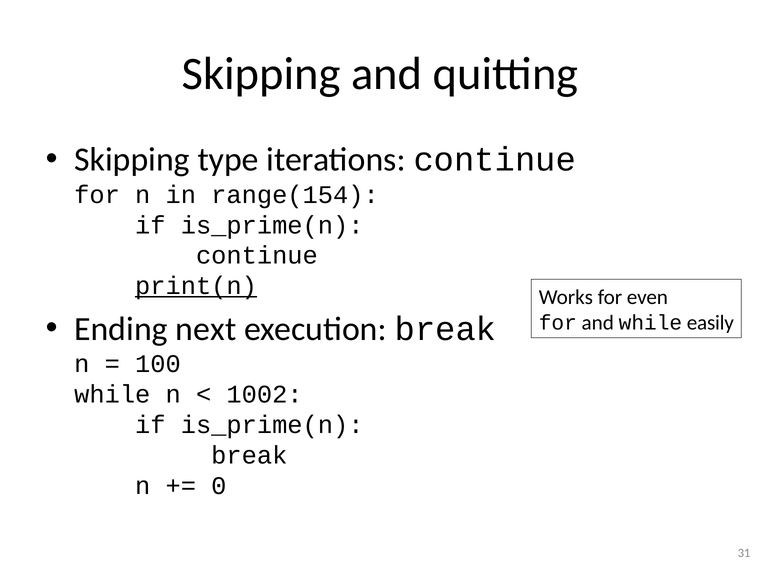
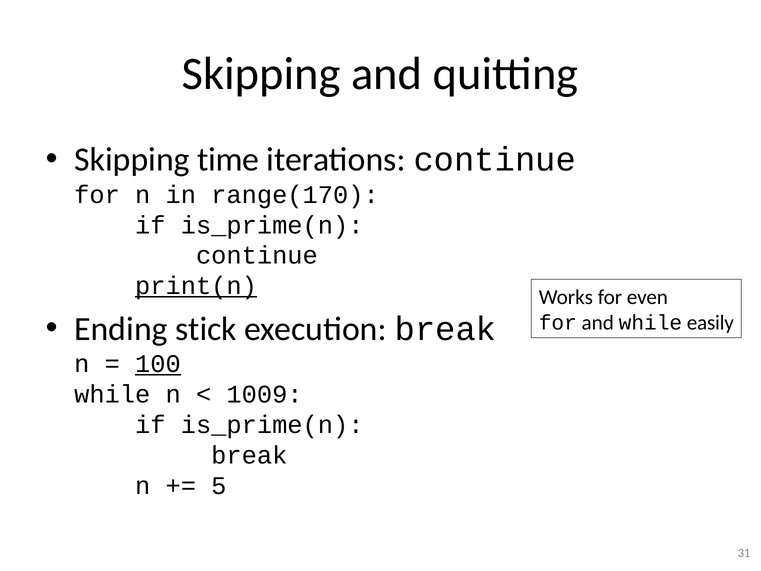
type: type -> time
range(154: range(154 -> range(170
next: next -> stick
100 underline: none -> present
1002: 1002 -> 1009
0: 0 -> 5
